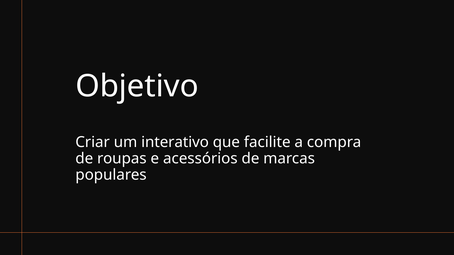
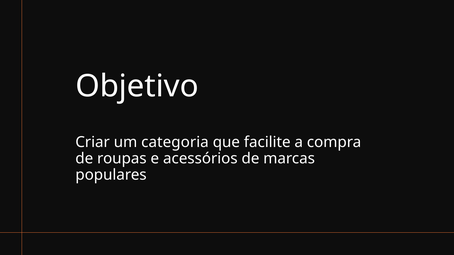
interativo: interativo -> categoria
